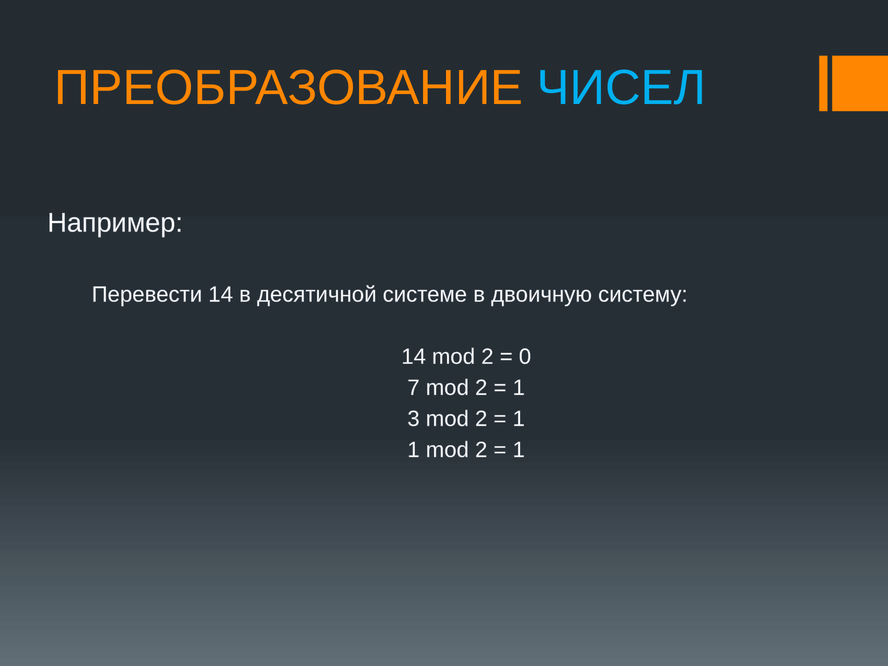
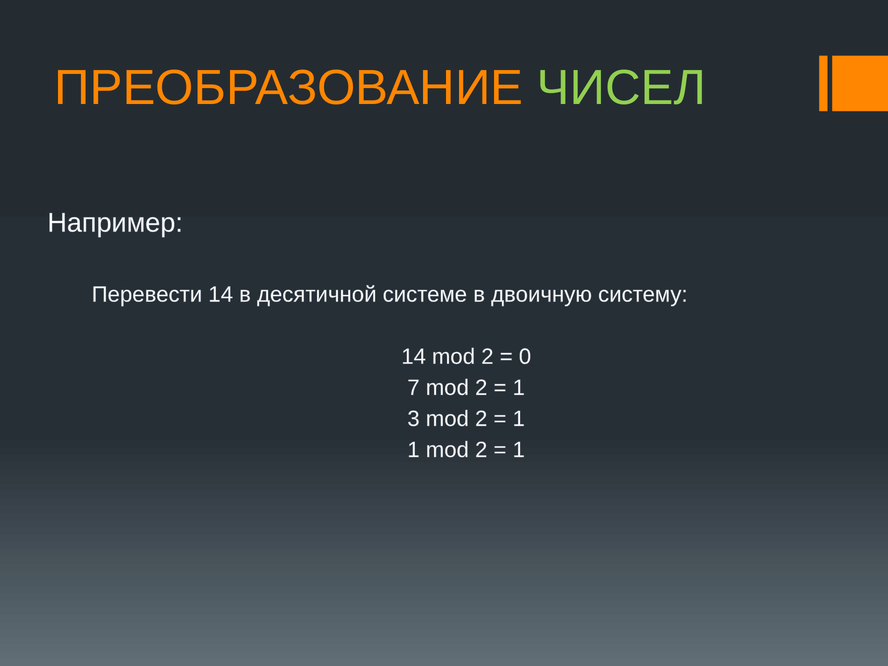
ЧИСЕЛ colour: light blue -> light green
